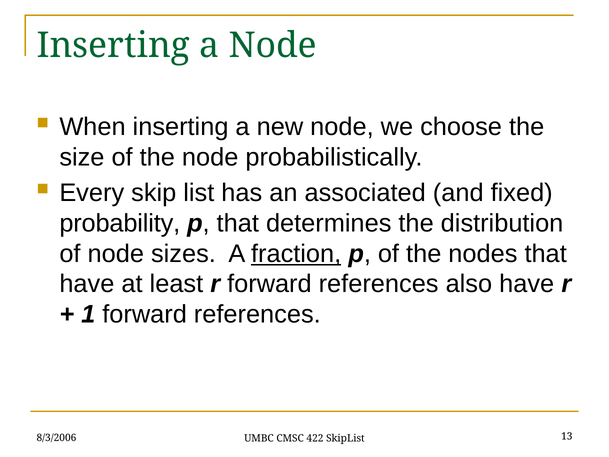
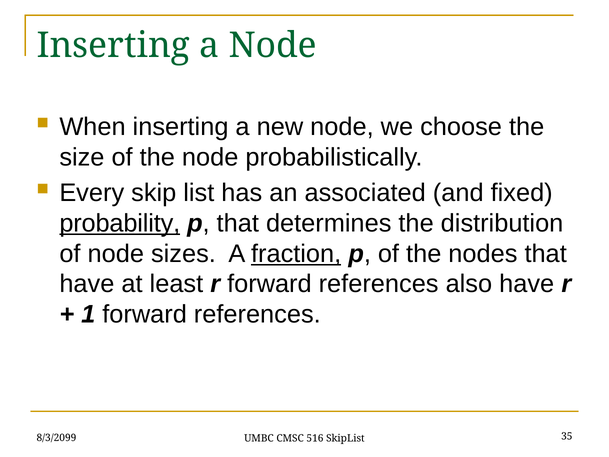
probability underline: none -> present
8/3/2006: 8/3/2006 -> 8/3/2099
422: 422 -> 516
13: 13 -> 35
